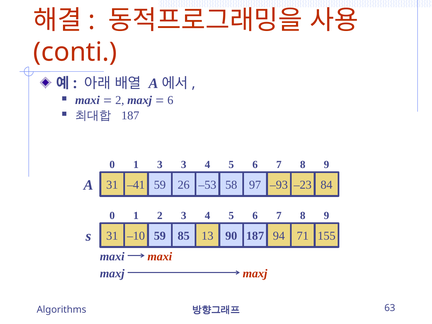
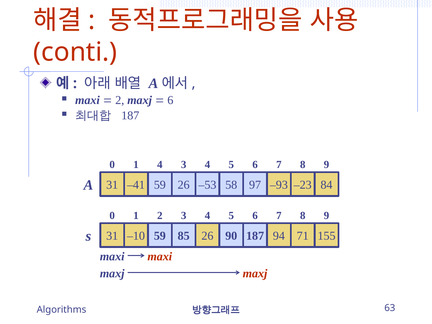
1 3: 3 -> 4
85 13: 13 -> 26
